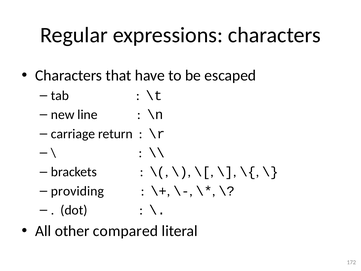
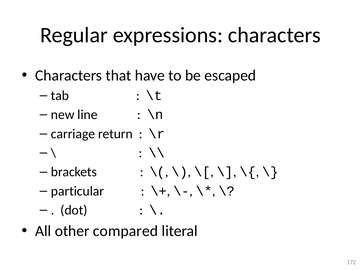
providing: providing -> particular
